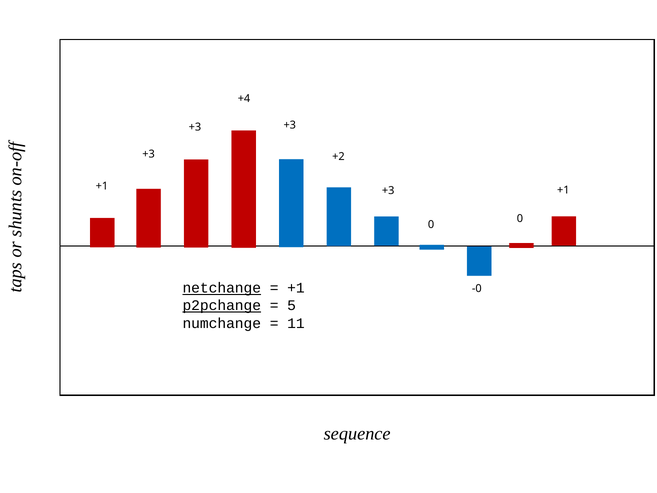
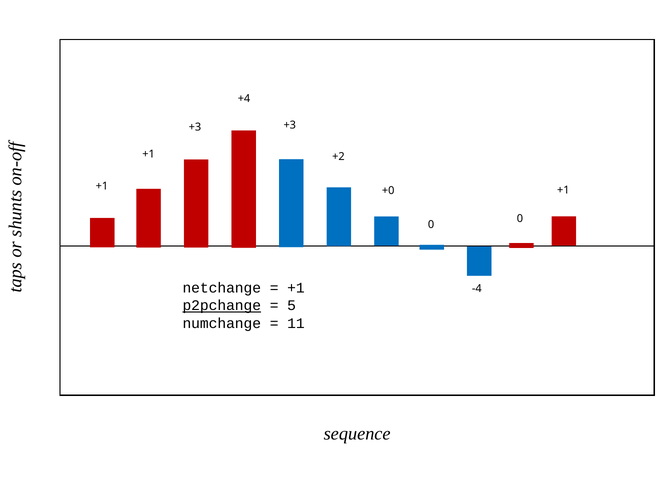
+3 at (149, 154): +3 -> +1
+3 at (388, 190): +3 -> +0
netchange underline: present -> none
-0: -0 -> -4
